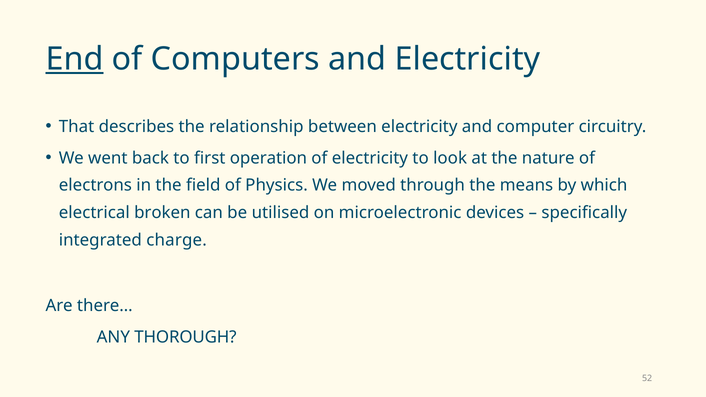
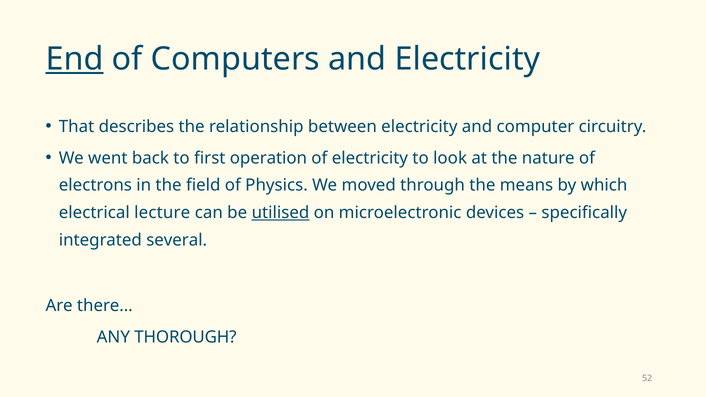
broken: broken -> lecture
utilised underline: none -> present
charge: charge -> several
